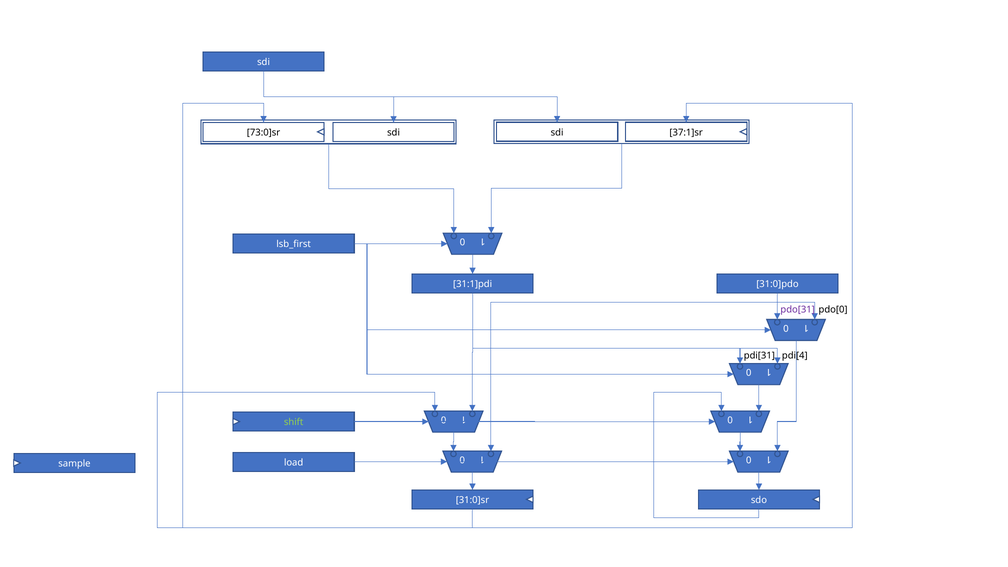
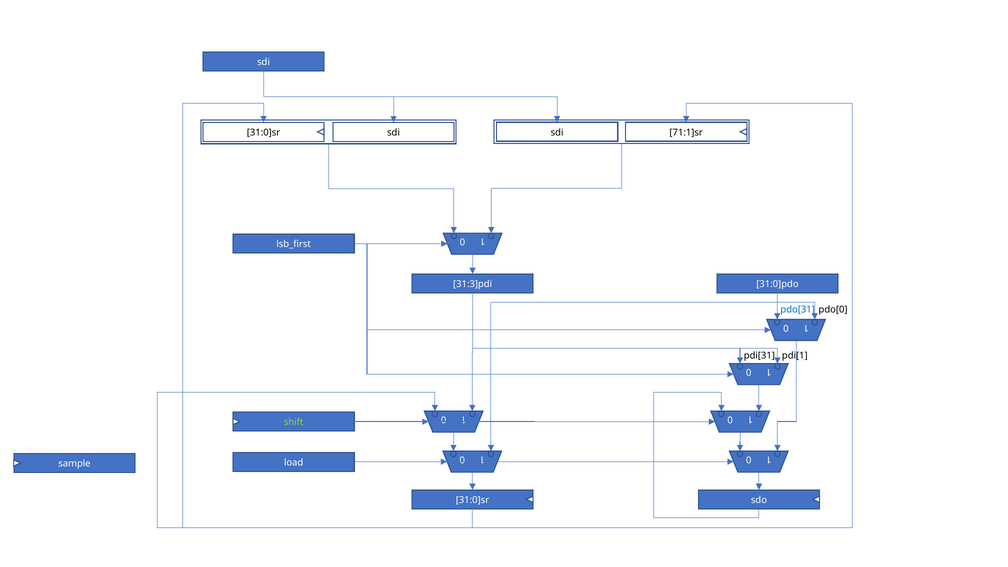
37:1]sr: 37:1]sr -> 71:1]sr
73:0]sr at (264, 132): 73:0]sr -> 31:0]sr
31:1]pdi: 31:1]pdi -> 31:3]pdi
pdo[31 colour: purple -> blue
pdi[4: pdi[4 -> pdi[1
